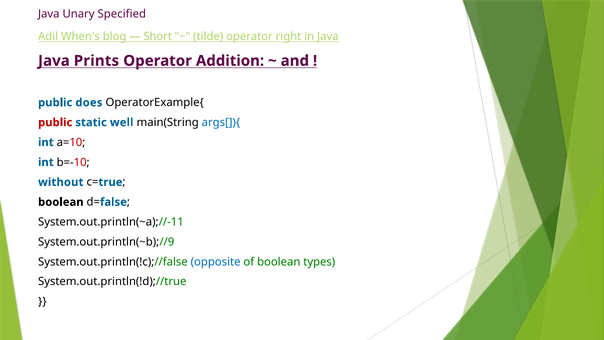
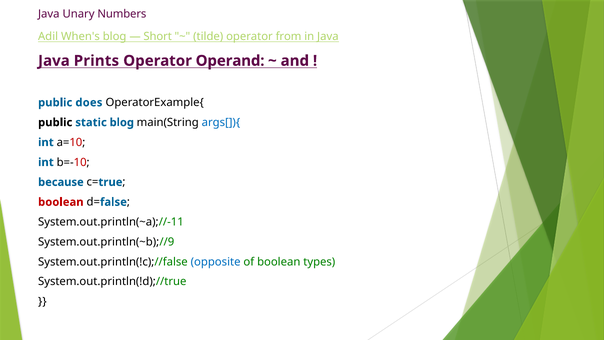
Specified: Specified -> Numbers
right: right -> from
Addition: Addition -> Operand
public at (55, 122) colour: red -> black
static well: well -> blog
without: without -> because
boolean at (61, 202) colour: black -> red
